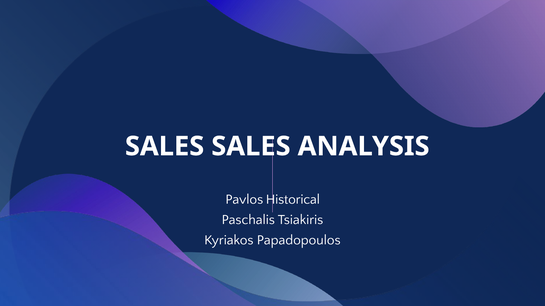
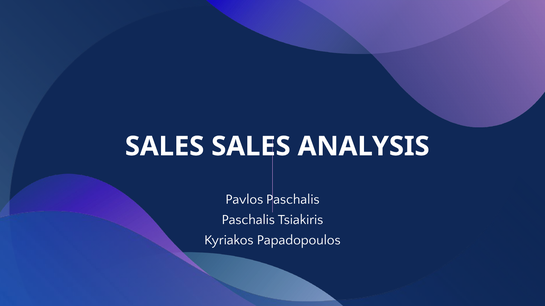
Pavlos Historical: Historical -> Paschalis
